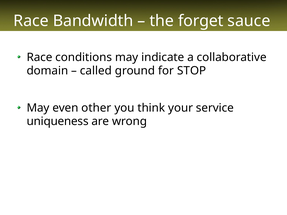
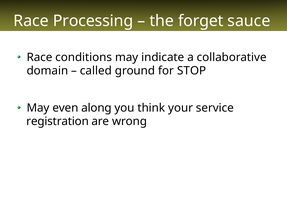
Bandwidth: Bandwidth -> Processing
other: other -> along
uniqueness: uniqueness -> registration
